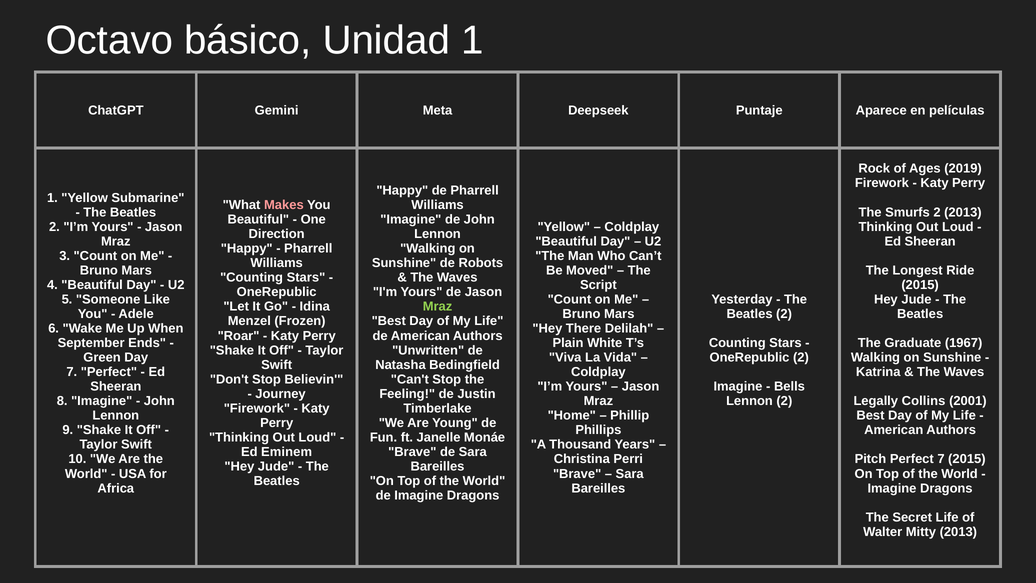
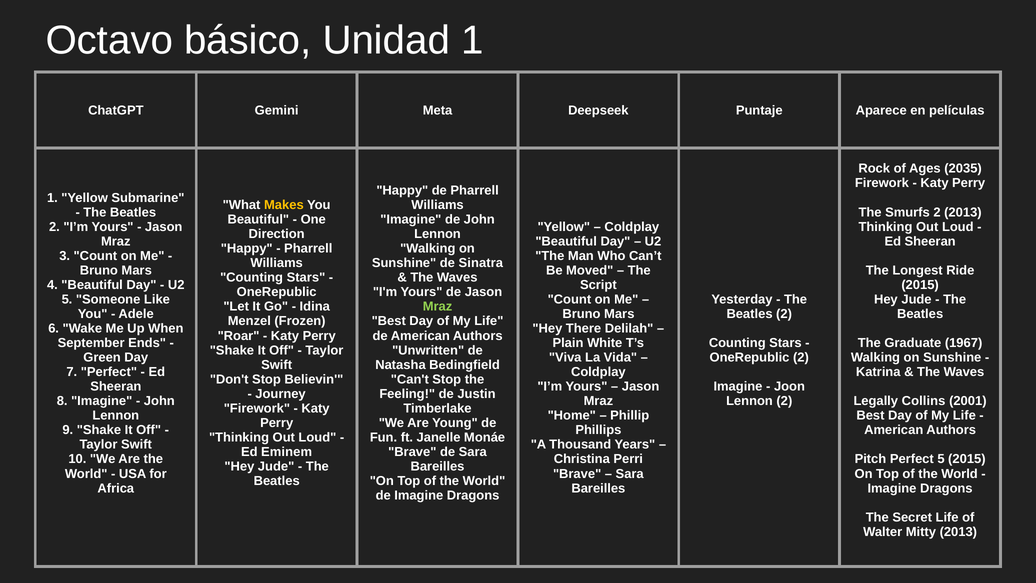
2019: 2019 -> 2035
Makes colour: pink -> yellow
Robots: Robots -> Sinatra
Bells: Bells -> Joon
Perfect 7: 7 -> 5
